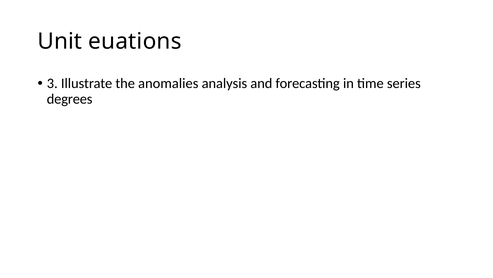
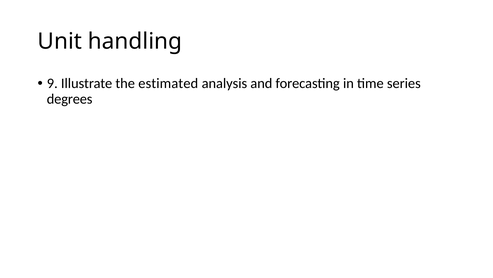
euations: euations -> handling
3: 3 -> 9
anomalies: anomalies -> estimated
